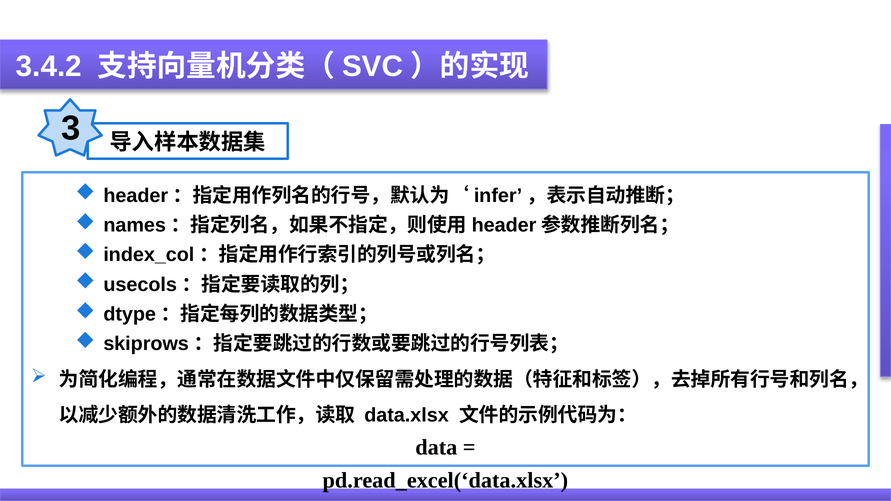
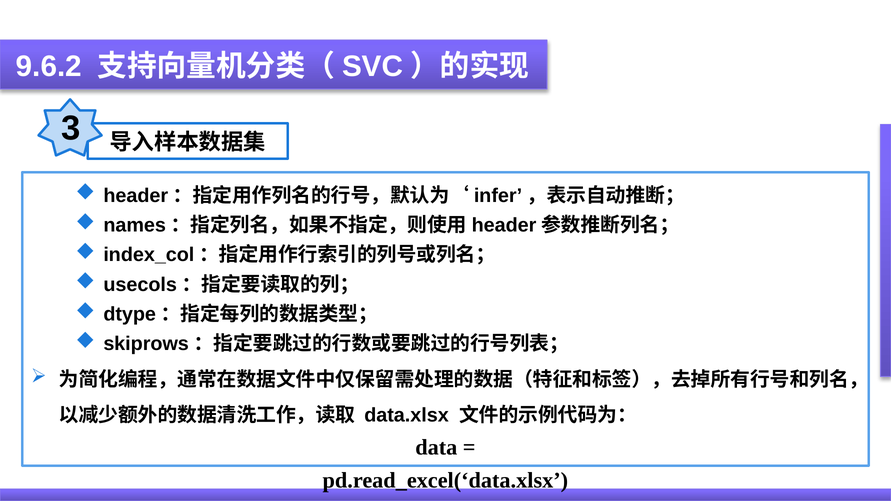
3.4.2: 3.4.2 -> 9.6.2
